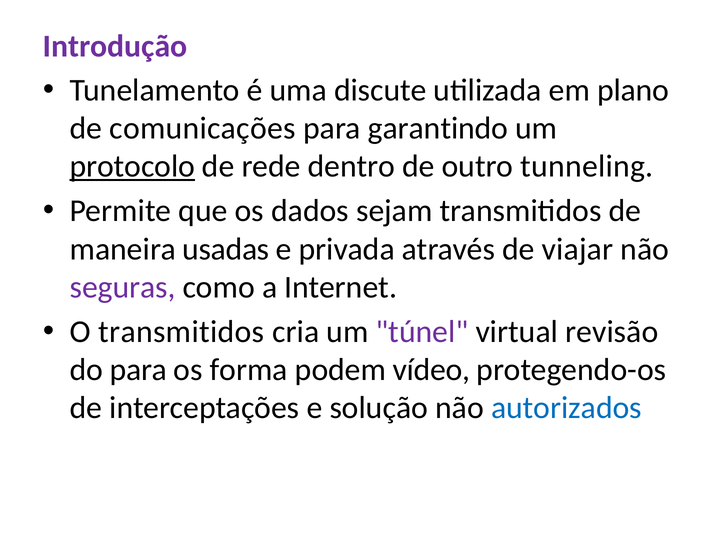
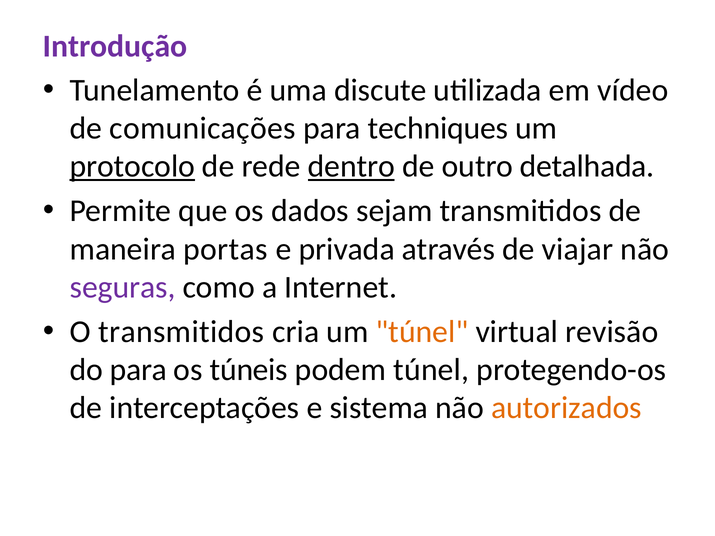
plano: plano -> vídeo
garantindo: garantindo -> techniques
dentro underline: none -> present
tunneling: tunneling -> detalhada
usadas: usadas -> portas
túnel at (422, 332) colour: purple -> orange
forma: forma -> túneis
podem vídeo: vídeo -> túnel
solução: solução -> sistema
autorizados colour: blue -> orange
